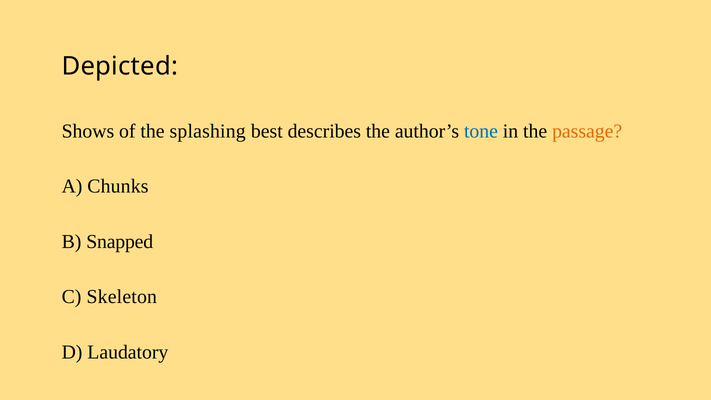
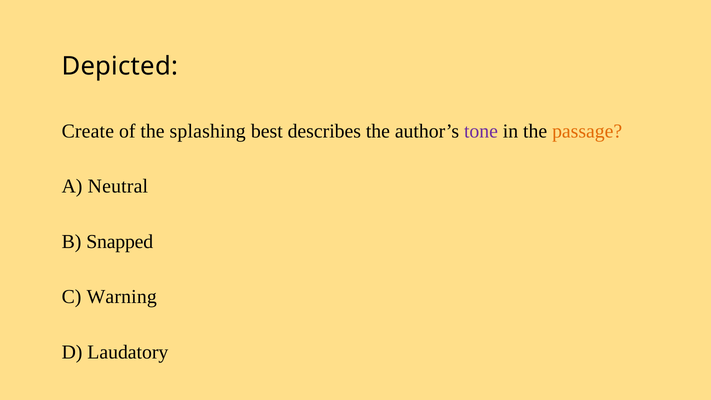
Shows: Shows -> Create
tone colour: blue -> purple
Chunks: Chunks -> Neutral
Skeleton: Skeleton -> Warning
